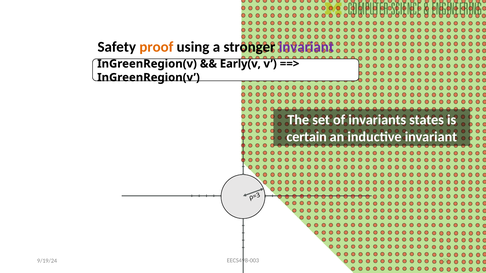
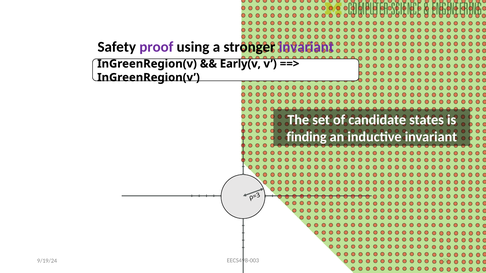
proof colour: orange -> purple
invariants: invariants -> candidate
certain: certain -> finding
